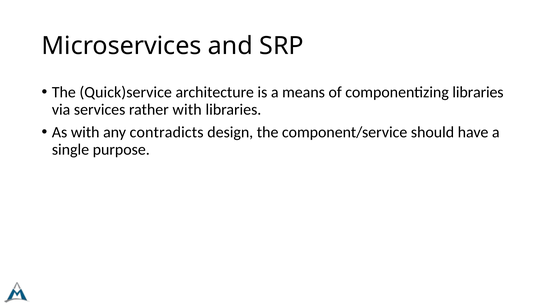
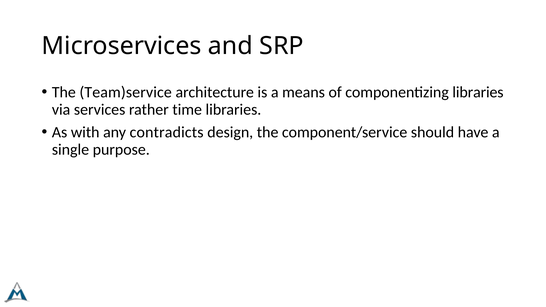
Quick)service: Quick)service -> Team)service
rather with: with -> time
